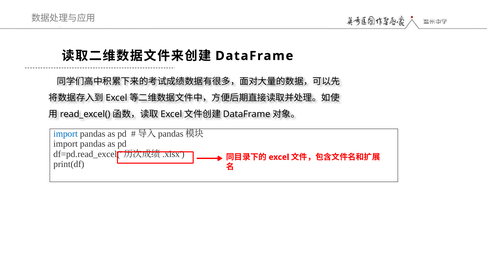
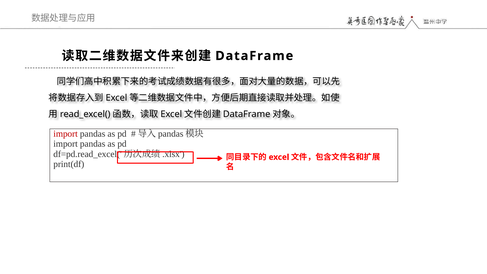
import at (66, 134) colour: blue -> red
